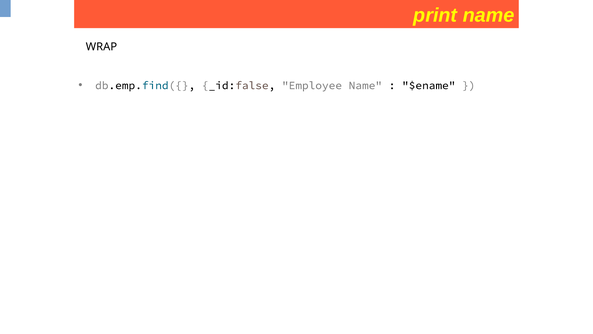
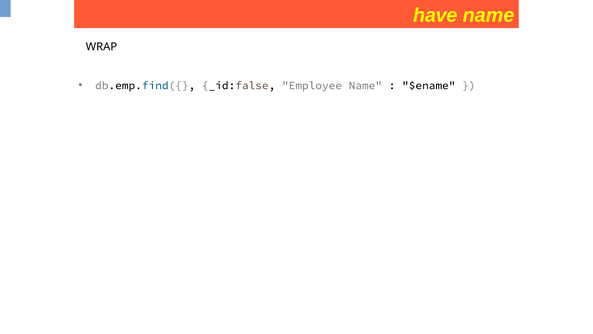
print: print -> have
